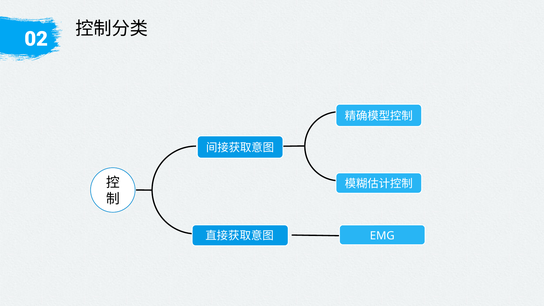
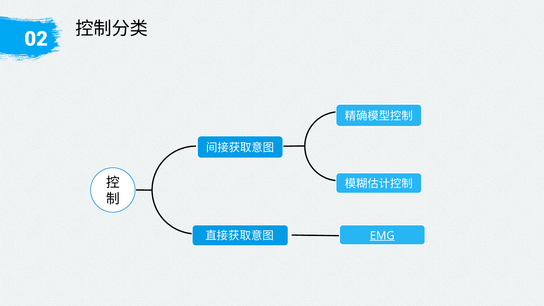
EMG underline: none -> present
